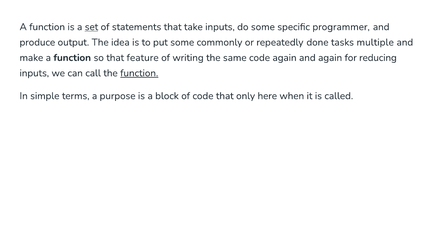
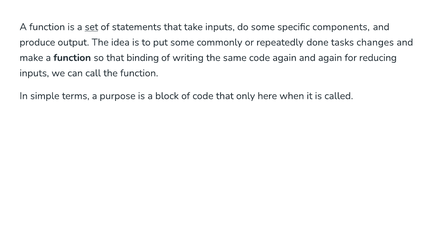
programmer: programmer -> components
multiple: multiple -> changes
feature: feature -> binding
function at (139, 73) underline: present -> none
